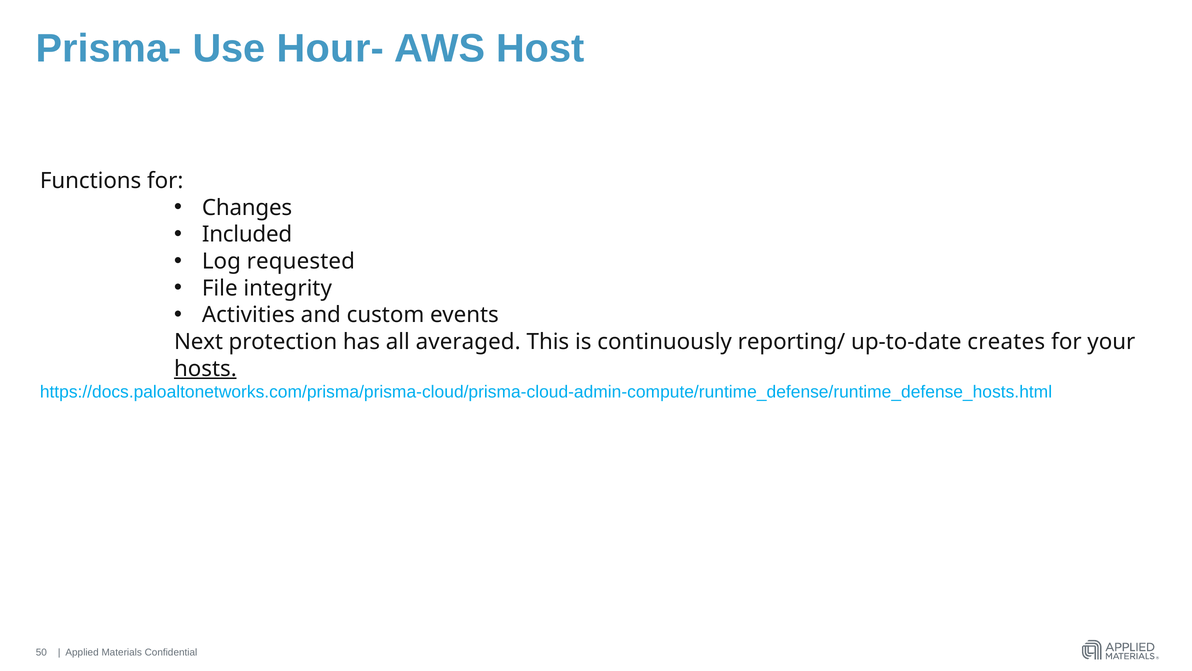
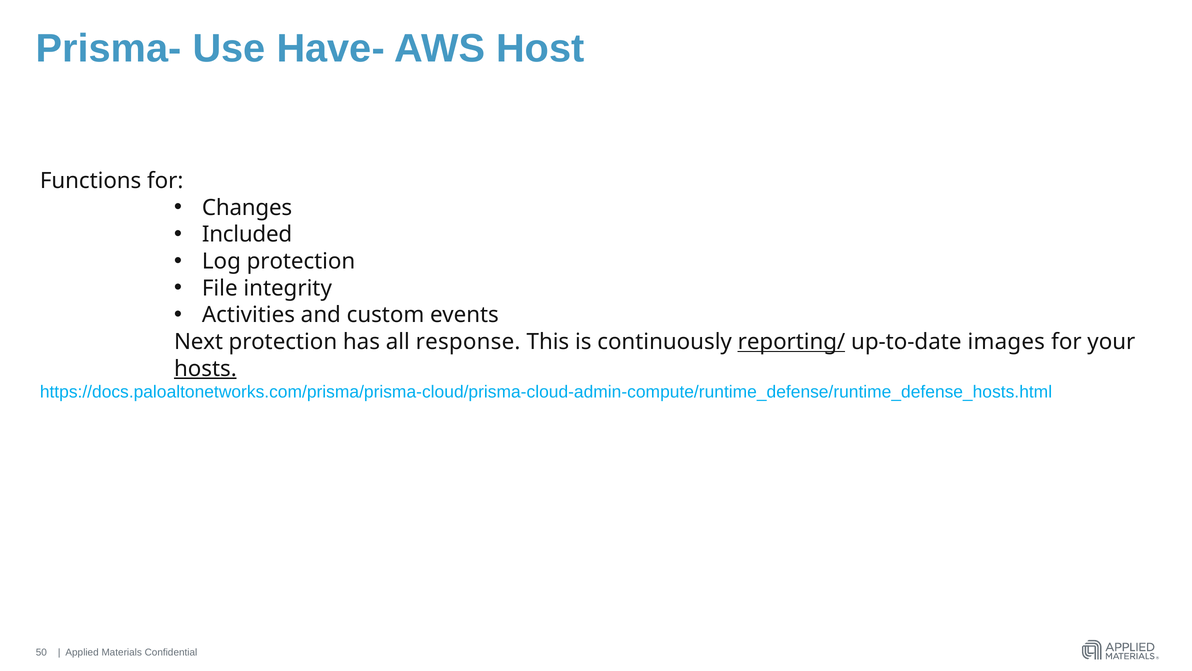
Hour-: Hour- -> Have-
Log requested: requested -> protection
averaged: averaged -> response
reporting/ underline: none -> present
creates: creates -> images
